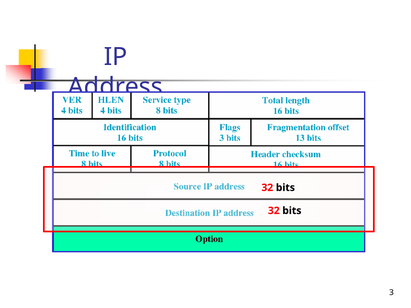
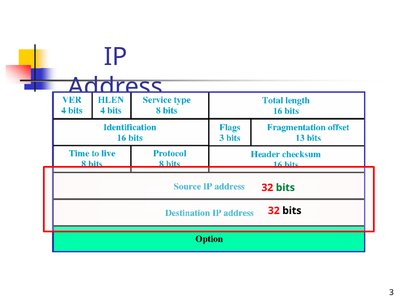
bits at (285, 188) colour: black -> green
